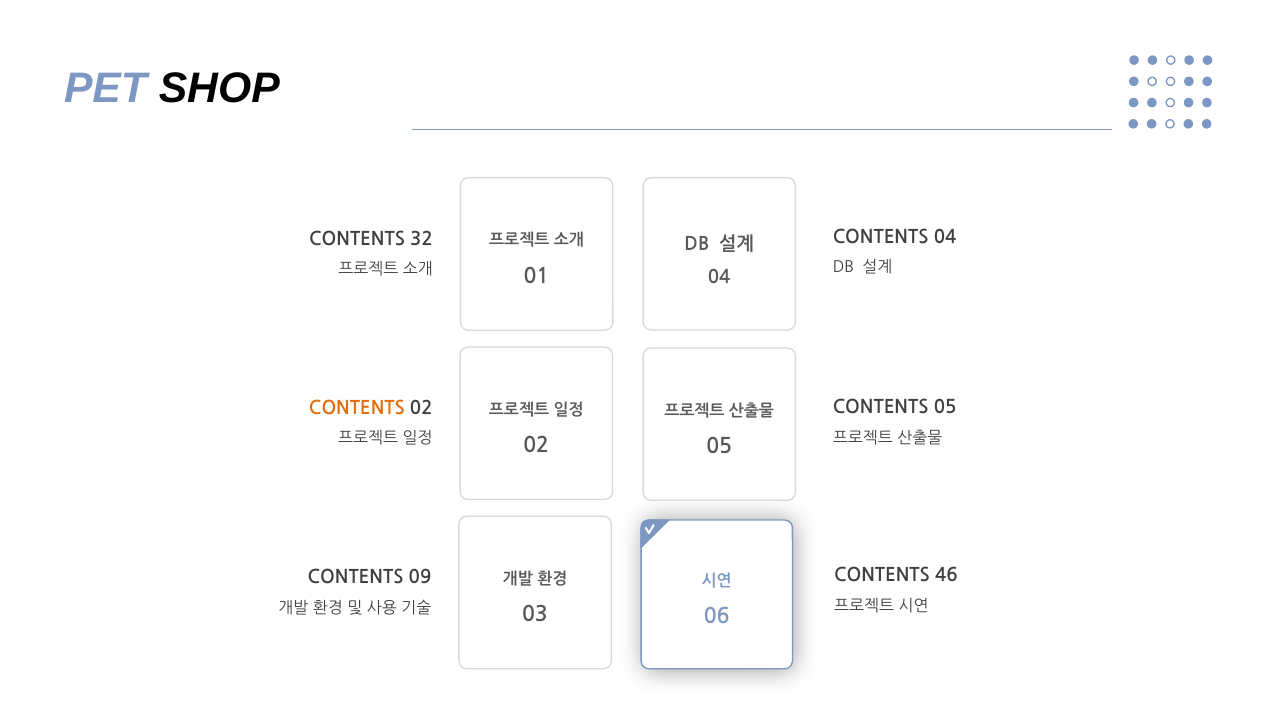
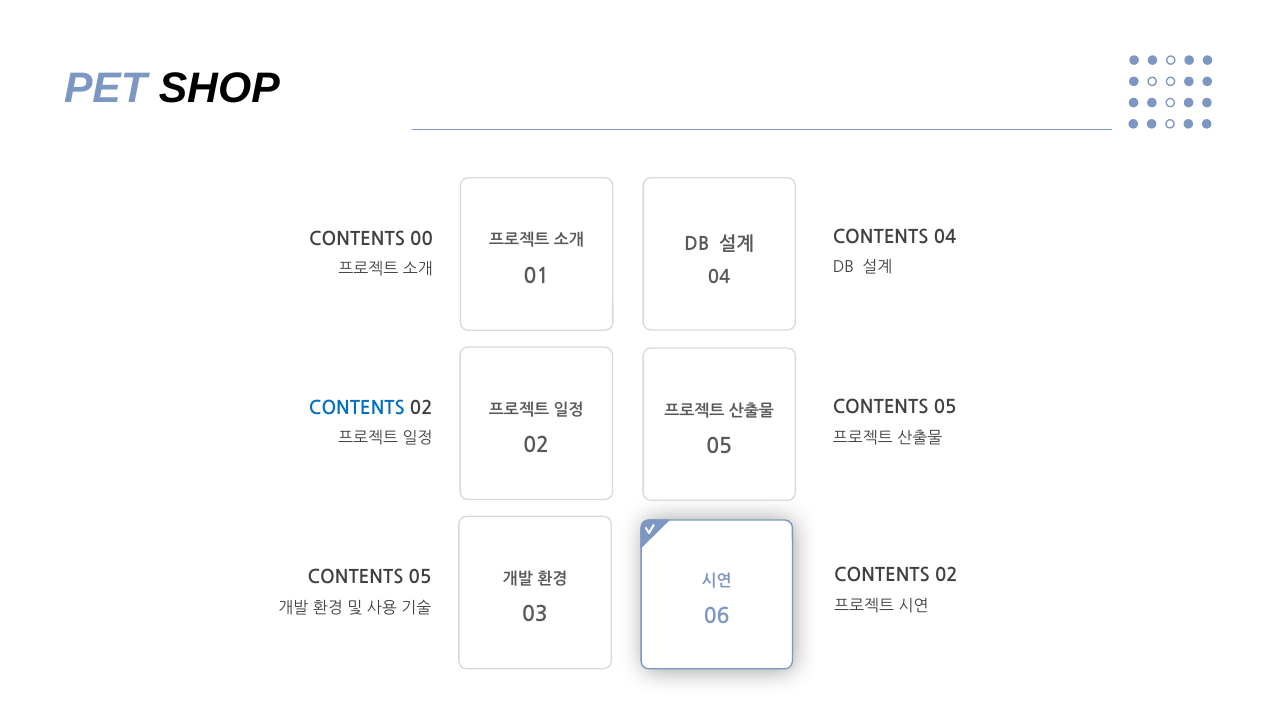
32: 32 -> 00
CONTENTS at (357, 408) colour: orange -> blue
46 at (946, 576): 46 -> 02
09 at (420, 578): 09 -> 05
